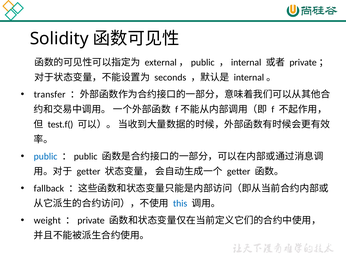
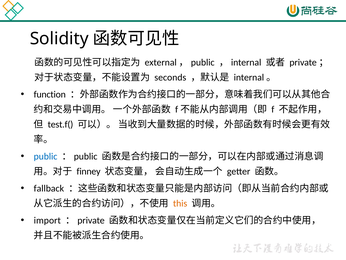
transfer: transfer -> function
getter at (89, 171): getter -> finney
this colour: blue -> orange
weight: weight -> import
